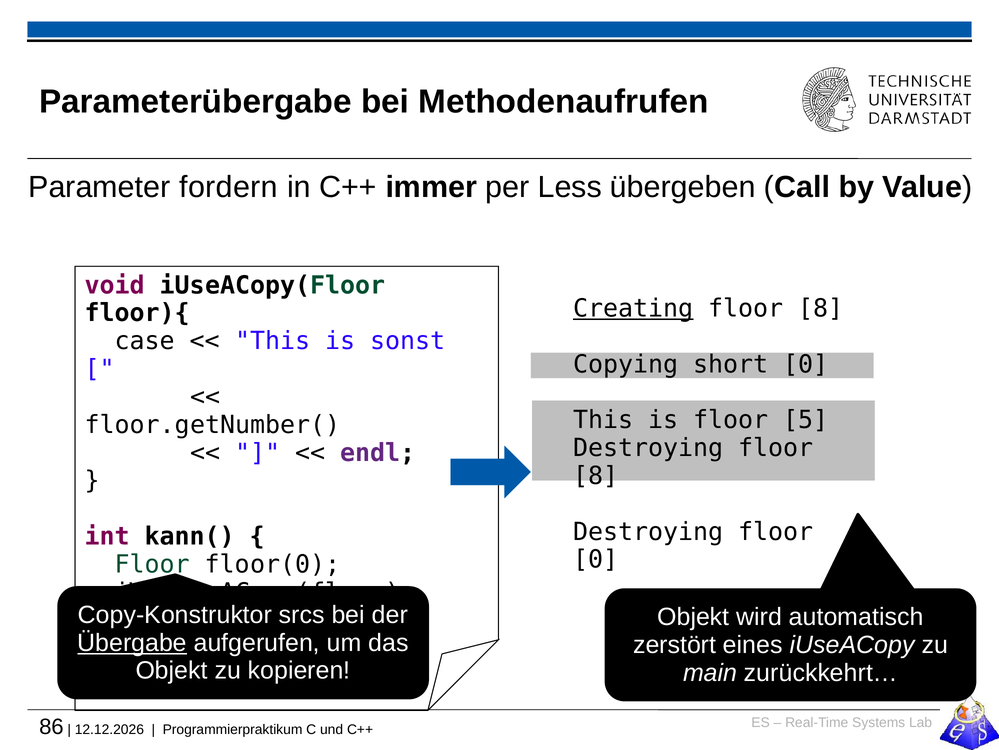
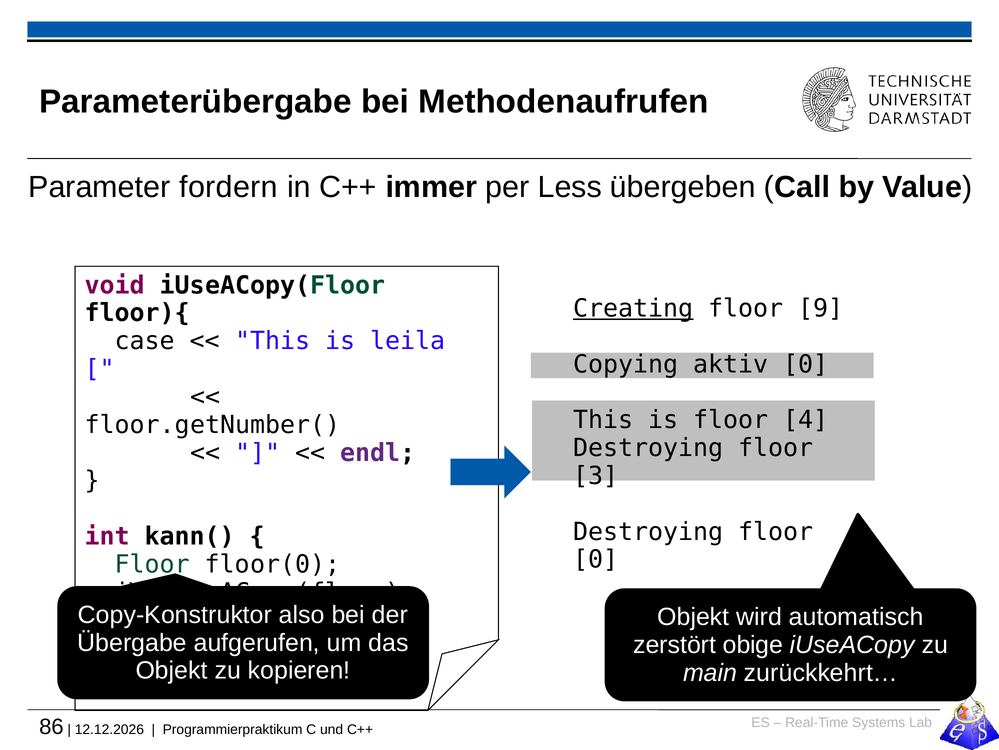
8 at (821, 308): 8 -> 9
sonst: sonst -> leila
short: short -> aktiv
5: 5 -> 4
8 at (596, 475): 8 -> 3
srcs: srcs -> also
Übergabe underline: present -> none
eines: eines -> obige
